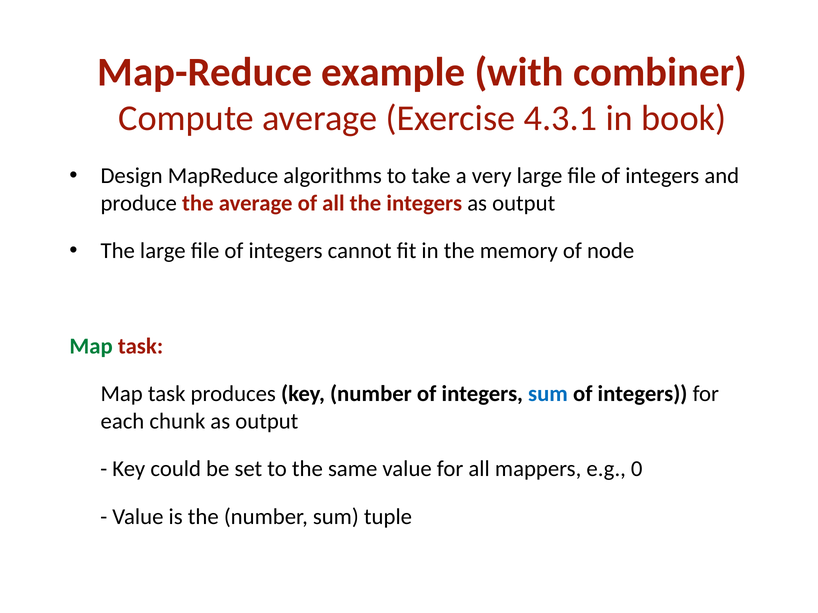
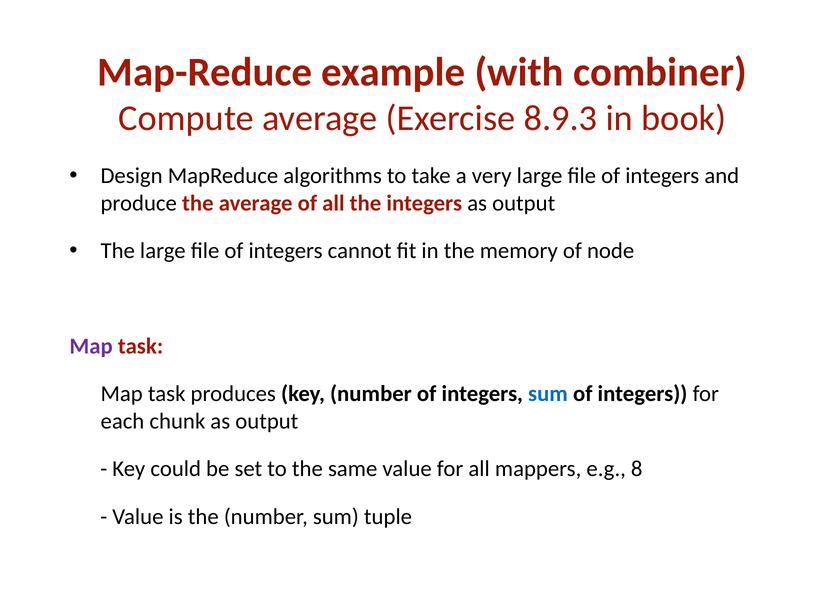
4.3.1: 4.3.1 -> 8.9.3
Map at (91, 347) colour: green -> purple
0: 0 -> 8
